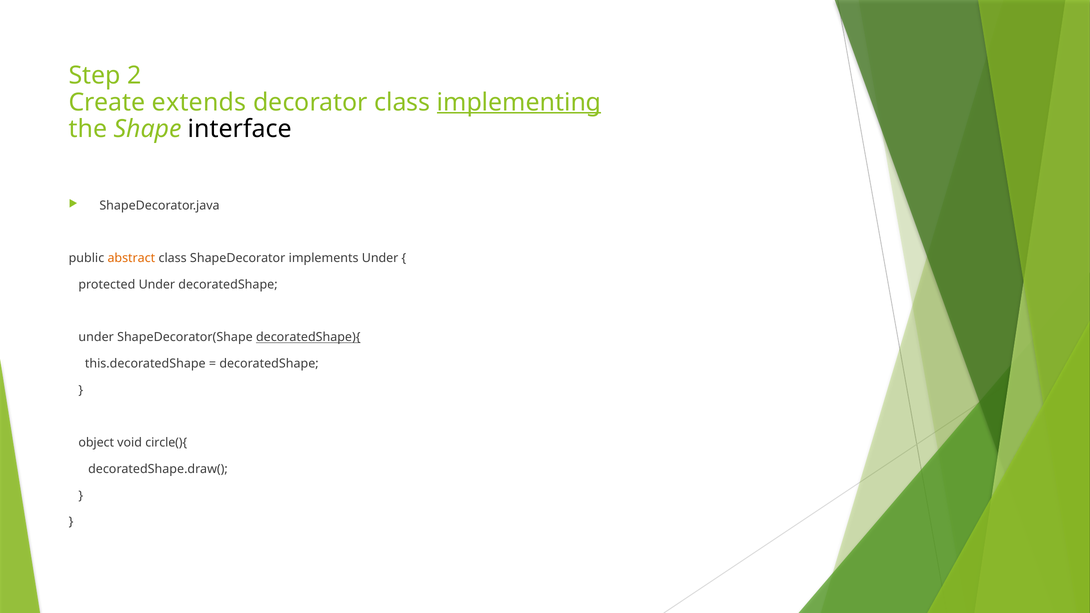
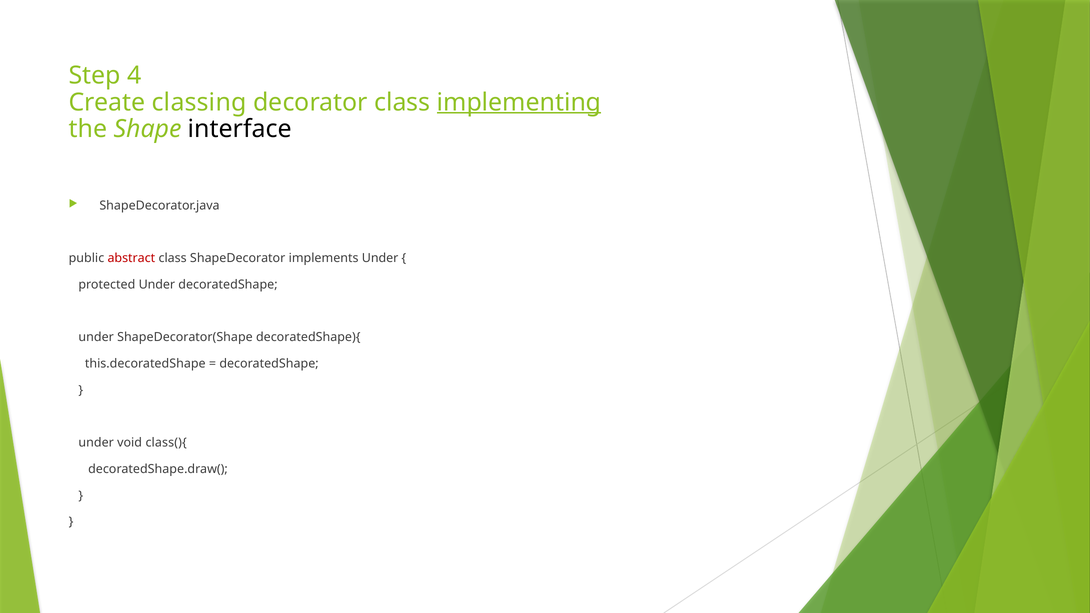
2: 2 -> 4
extends: extends -> classing
abstract colour: orange -> red
decoratedShape){ underline: present -> none
object at (96, 443): object -> under
circle(){: circle(){ -> class(){
